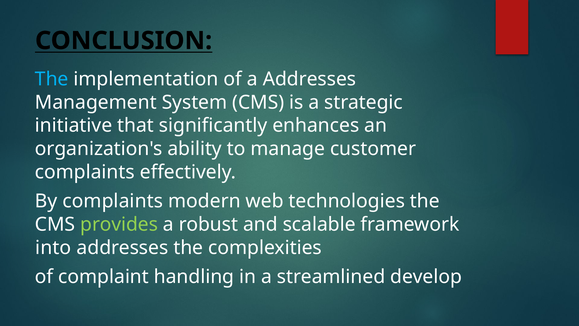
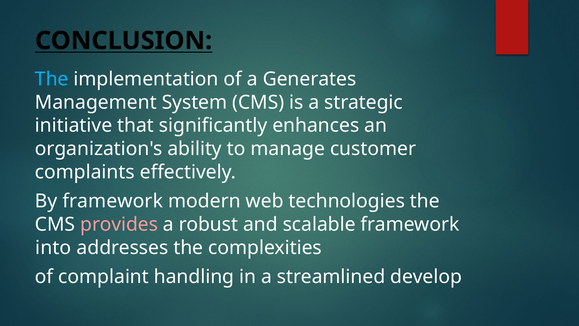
a Addresses: Addresses -> Generates
By complaints: complaints -> framework
provides colour: light green -> pink
